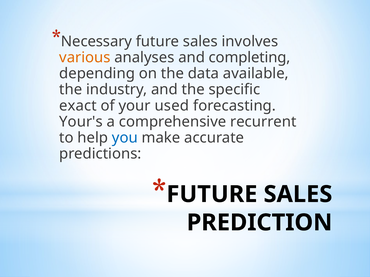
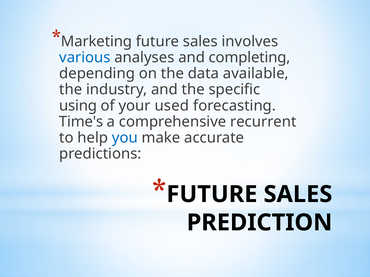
Necessary: Necessary -> Marketing
various colour: orange -> blue
exact: exact -> using
Your's: Your's -> Time's
